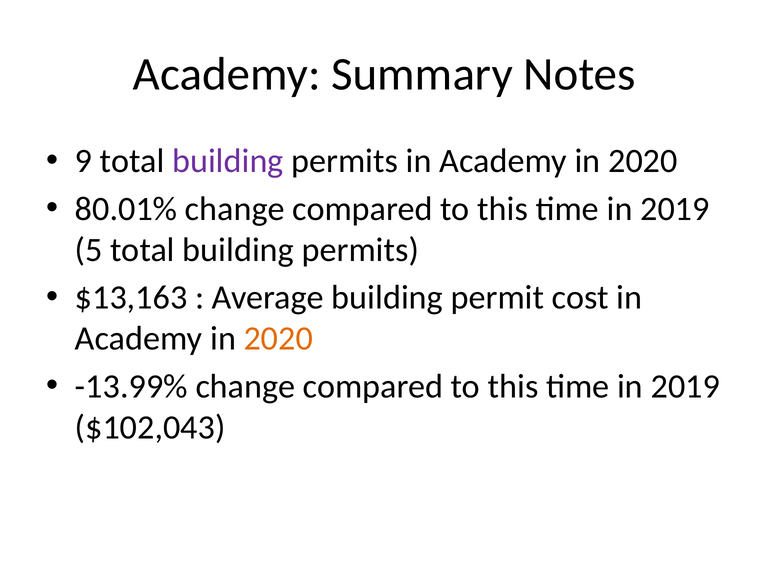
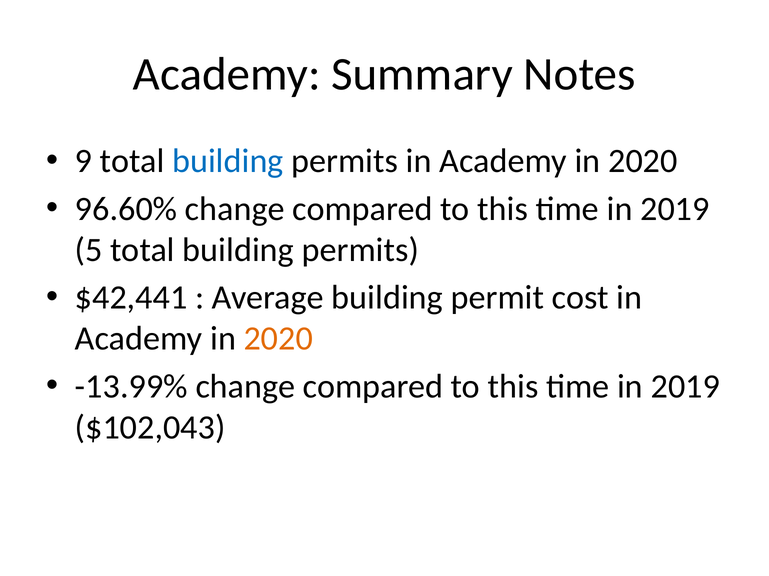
building at (228, 161) colour: purple -> blue
80.01%: 80.01% -> 96.60%
$13,163: $13,163 -> $42,441
